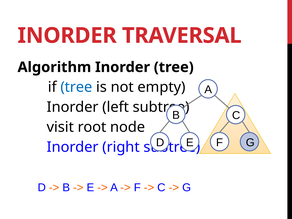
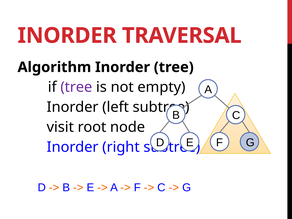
tree at (76, 87) colour: blue -> purple
